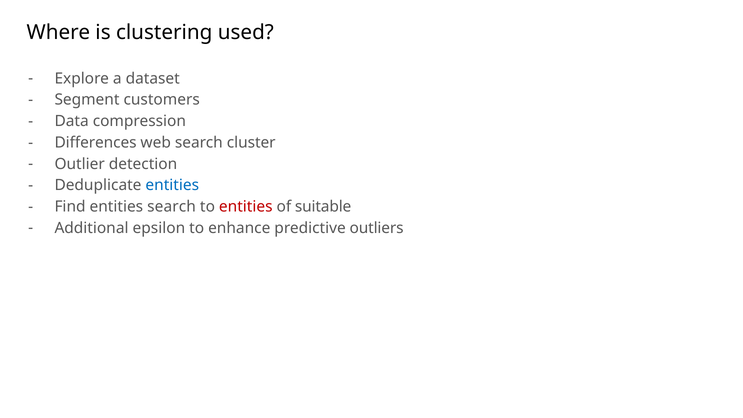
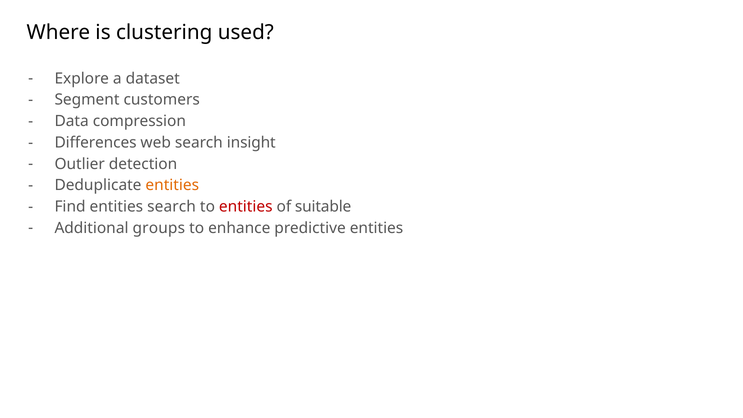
cluster: cluster -> insight
entities at (172, 185) colour: blue -> orange
epsilon: epsilon -> groups
predictive outliers: outliers -> entities
